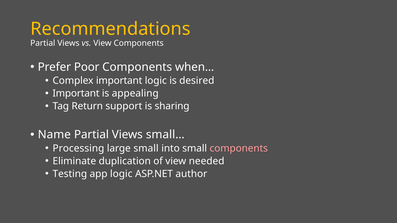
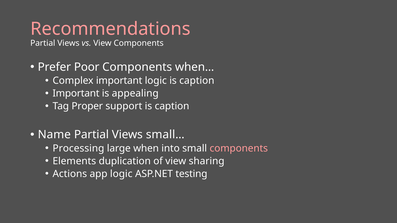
Recommendations colour: yellow -> pink
logic is desired: desired -> caption
Return: Return -> Proper
support is sharing: sharing -> caption
large small: small -> when
Eliminate: Eliminate -> Elements
needed: needed -> sharing
Testing: Testing -> Actions
author: author -> testing
